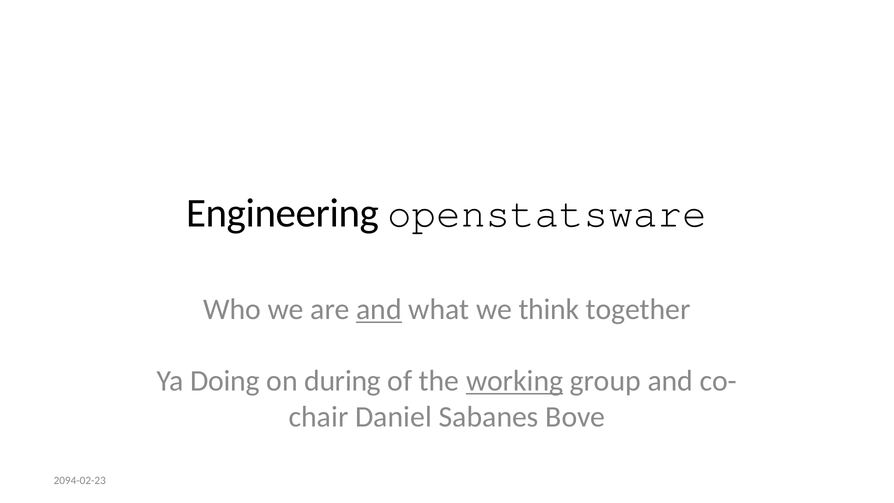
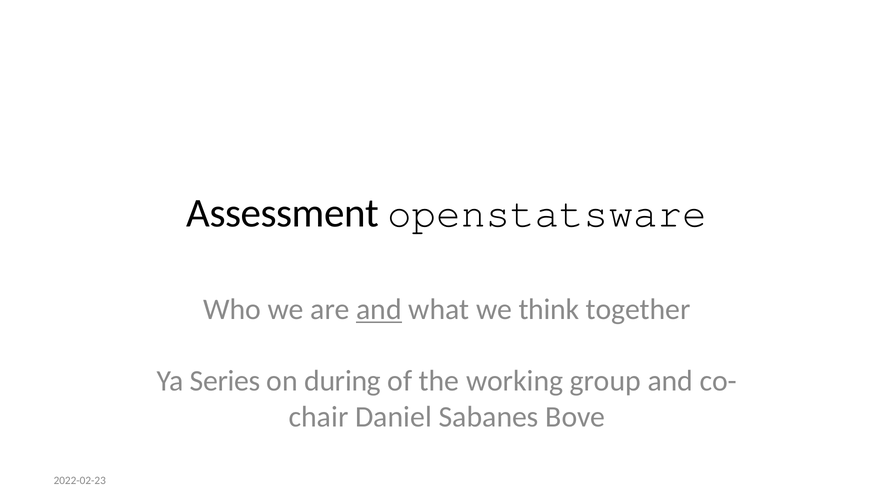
Engineering: Engineering -> Assessment
Doing: Doing -> Series
working underline: present -> none
2094-02-23: 2094-02-23 -> 2022-02-23
